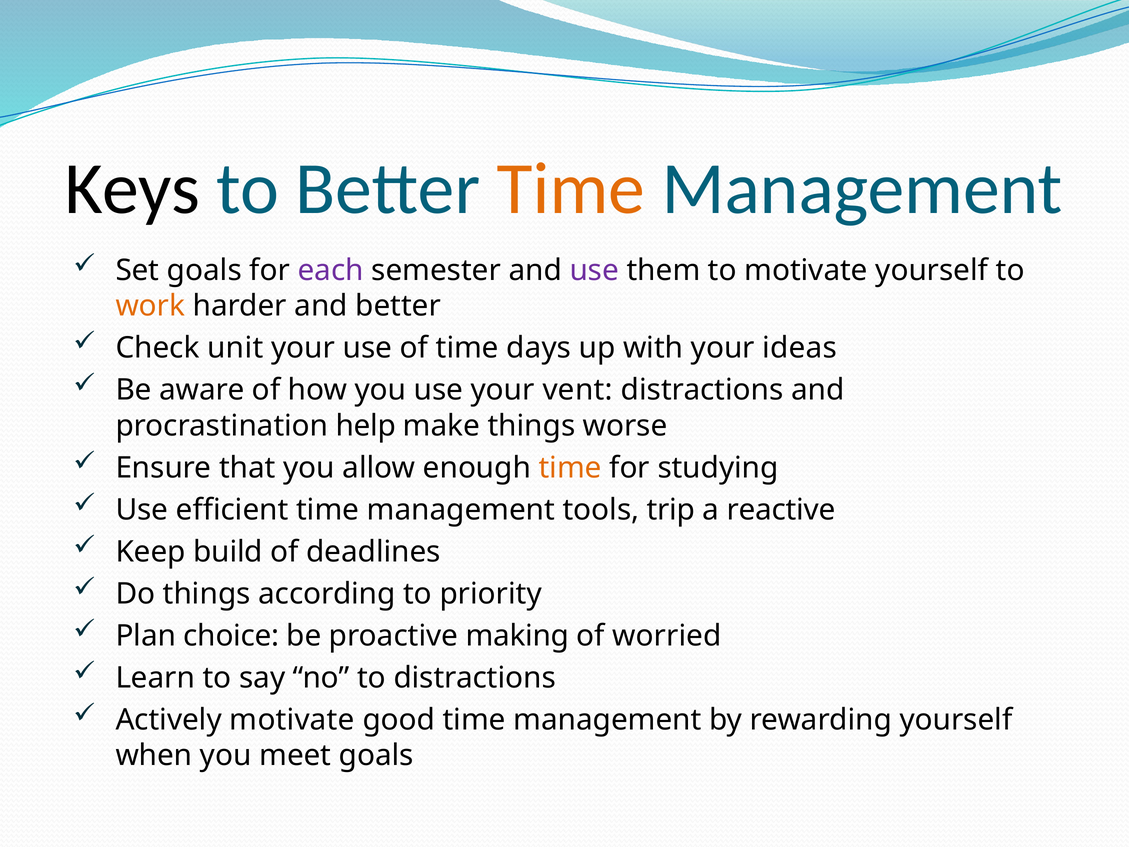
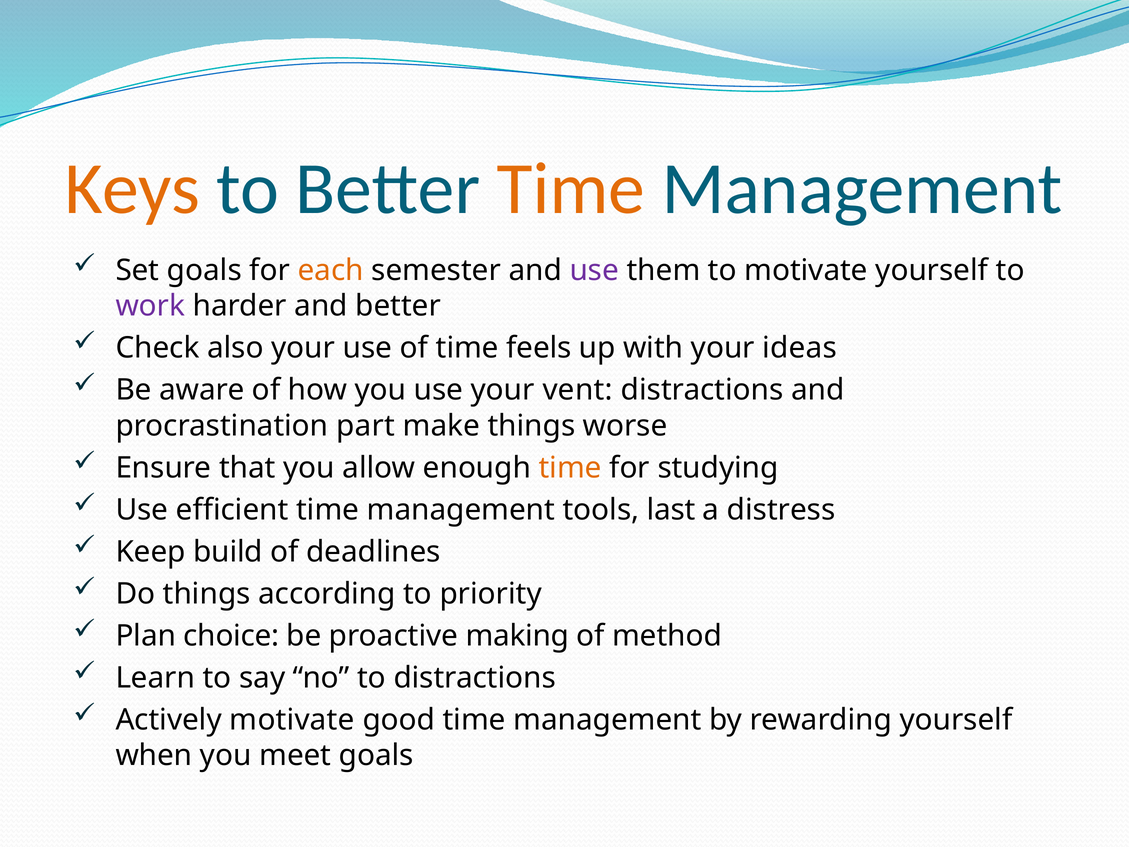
Keys colour: black -> orange
each colour: purple -> orange
work colour: orange -> purple
unit: unit -> also
days: days -> feels
help: help -> part
trip: trip -> last
reactive: reactive -> distress
worried: worried -> method
